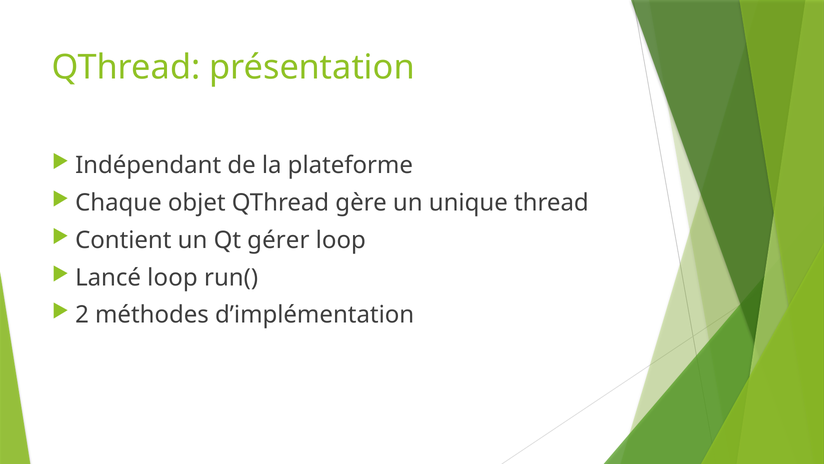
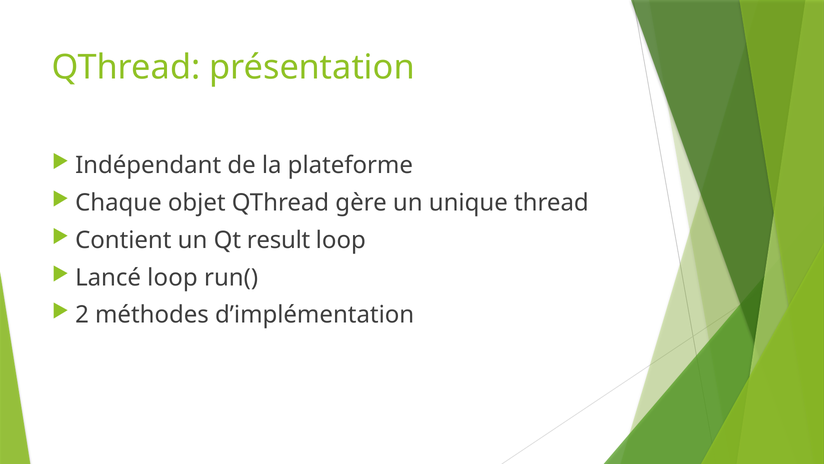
gérer: gérer -> result
